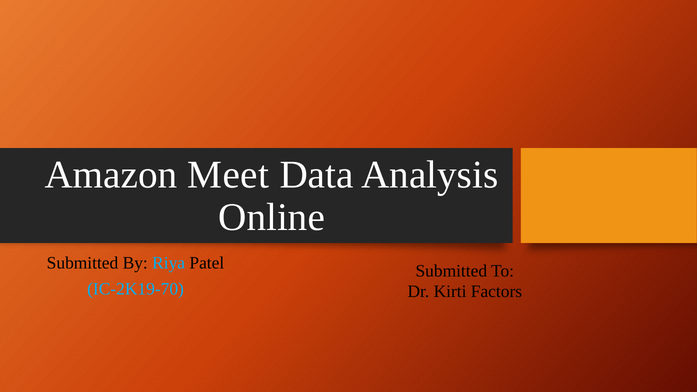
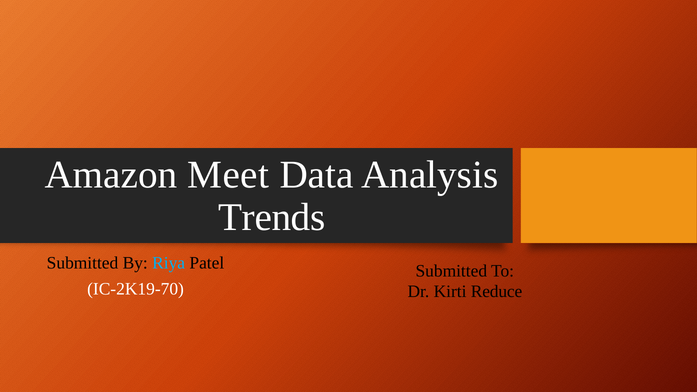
Online: Online -> Trends
IC-2K19-70 colour: light blue -> white
Factors: Factors -> Reduce
